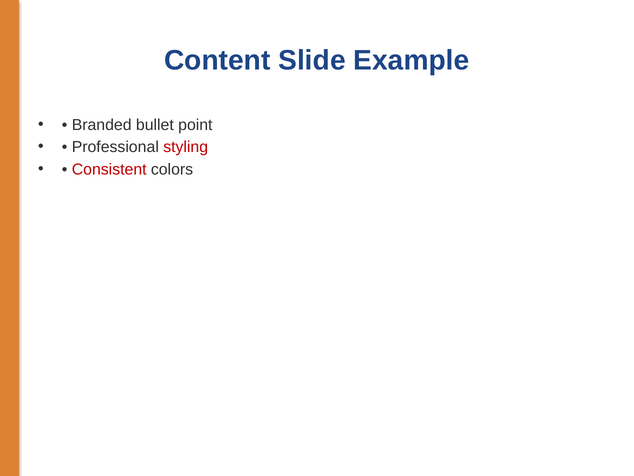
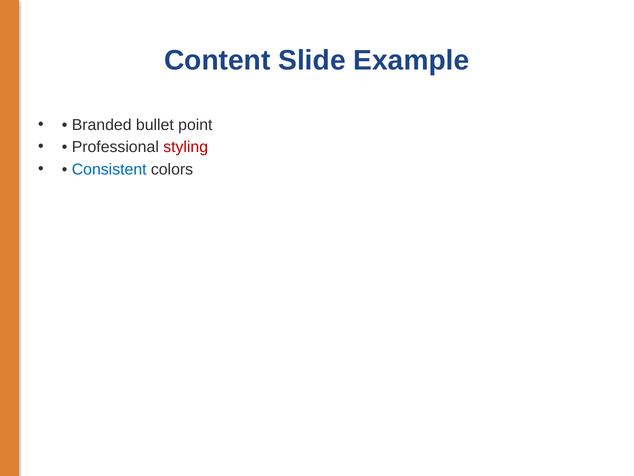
Consistent colour: red -> blue
